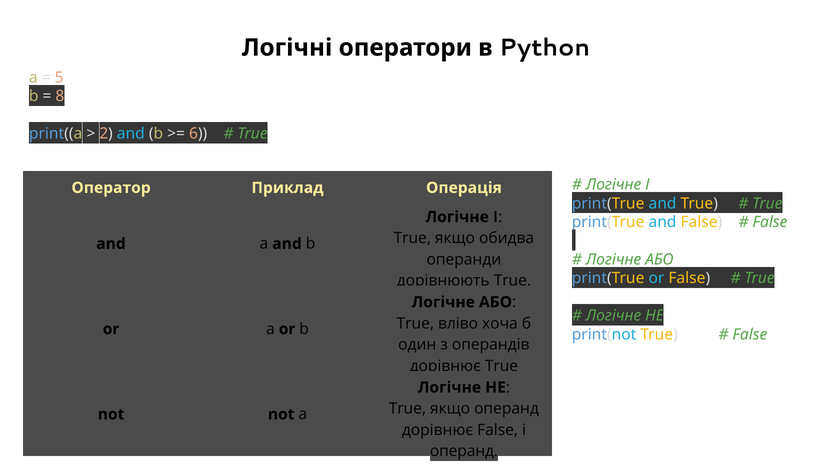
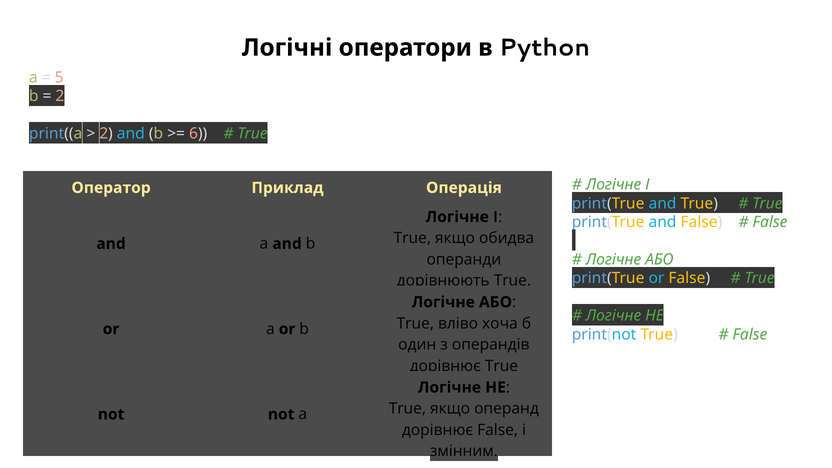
8 at (60, 96): 8 -> 2
операнд at (464, 451): операнд -> змінним
